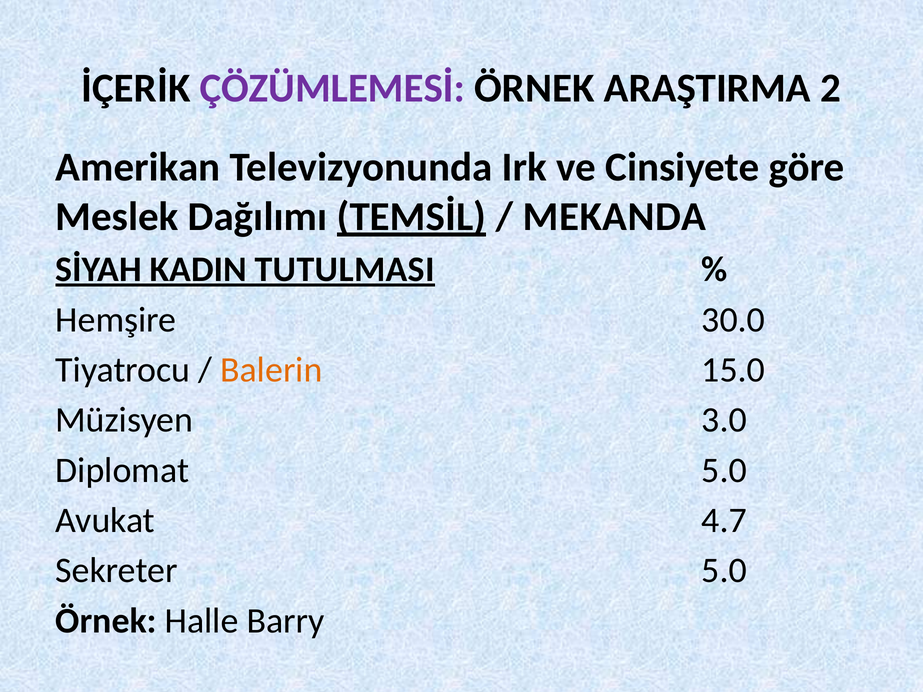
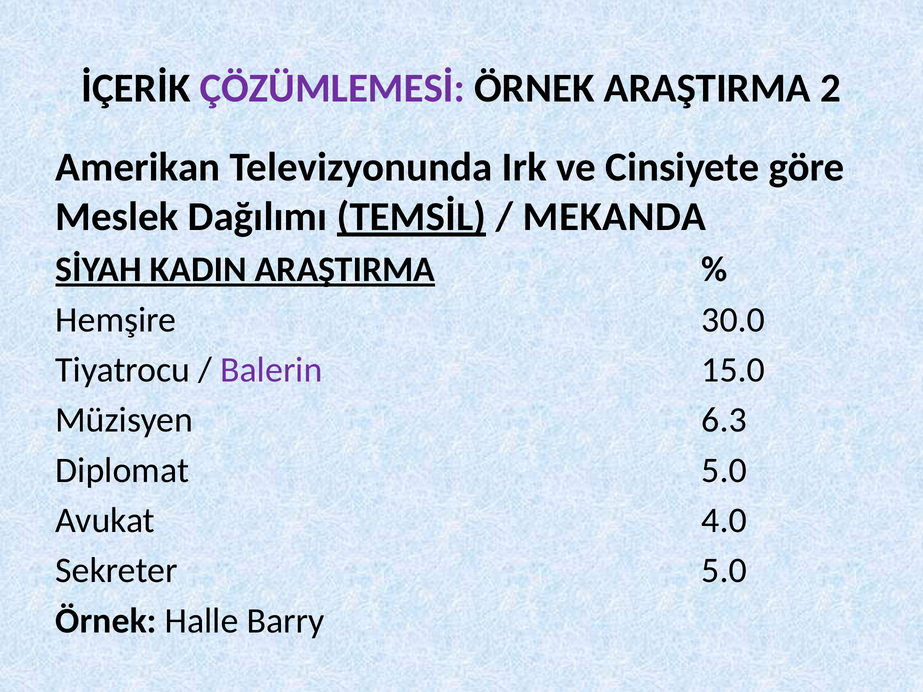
KADIN TUTULMASI: TUTULMASI -> ARAŞTIRMA
Balerin colour: orange -> purple
3.0: 3.0 -> 6.3
4.7: 4.7 -> 4.0
